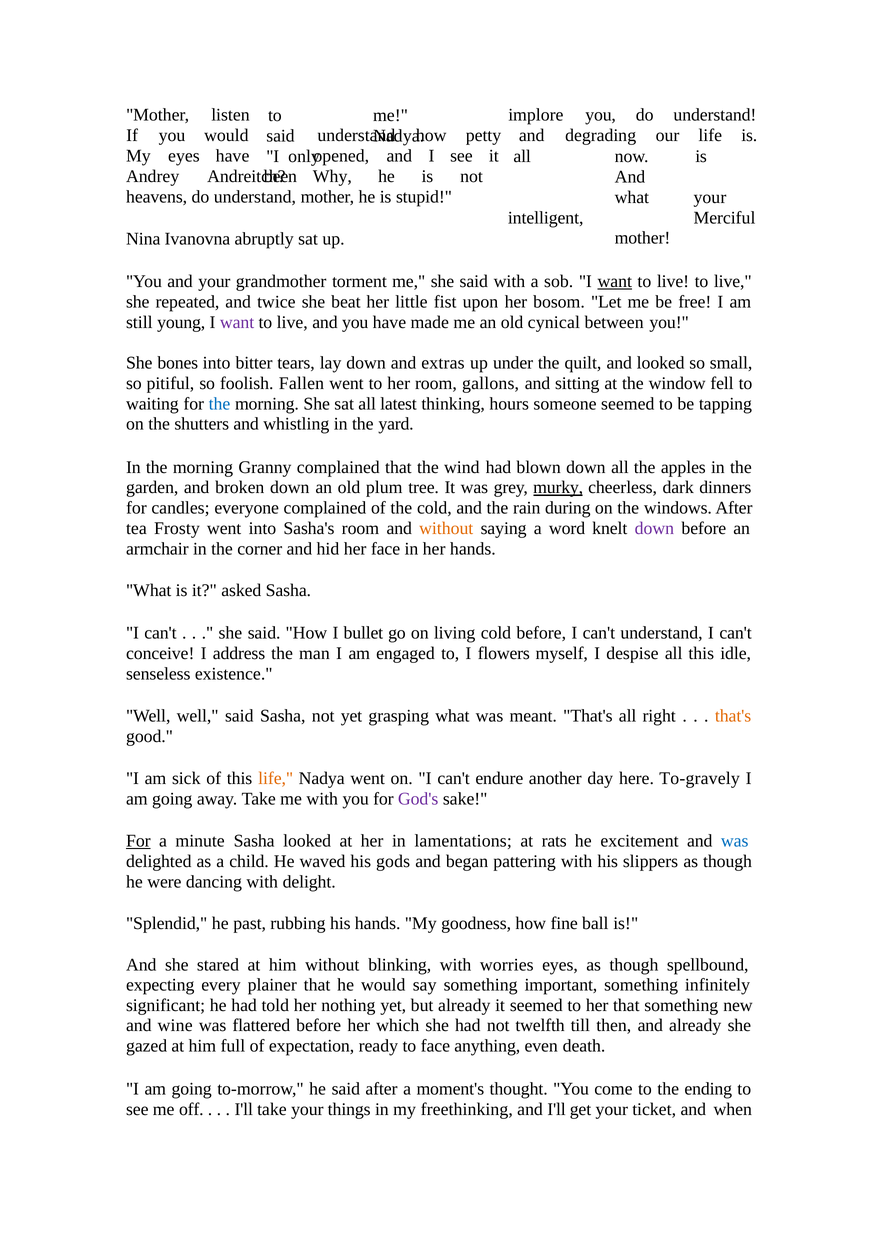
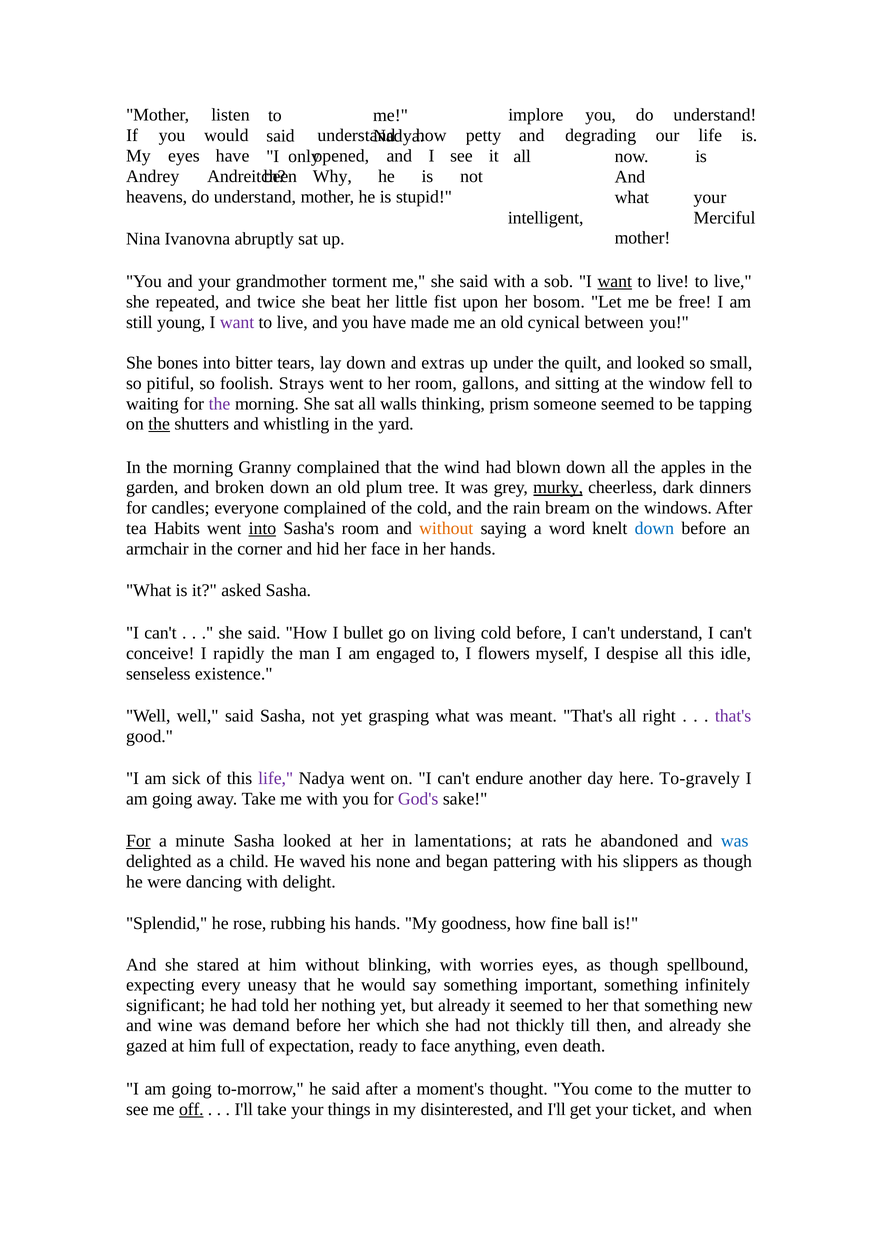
Fallen: Fallen -> Strays
the at (219, 404) colour: blue -> purple
latest: latest -> walls
hours: hours -> prism
the at (159, 424) underline: none -> present
during: during -> bream
Frosty: Frosty -> Habits
into at (262, 529) underline: none -> present
down at (654, 529) colour: purple -> blue
address: address -> rapidly
that's at (733, 717) colour: orange -> purple
life at (276, 779) colour: orange -> purple
excitement: excitement -> abandoned
gods: gods -> none
past: past -> rose
plainer: plainer -> uneasy
flattered: flattered -> demand
twelfth: twelfth -> thickly
ending: ending -> mutter
off underline: none -> present
freethinking: freethinking -> disinterested
